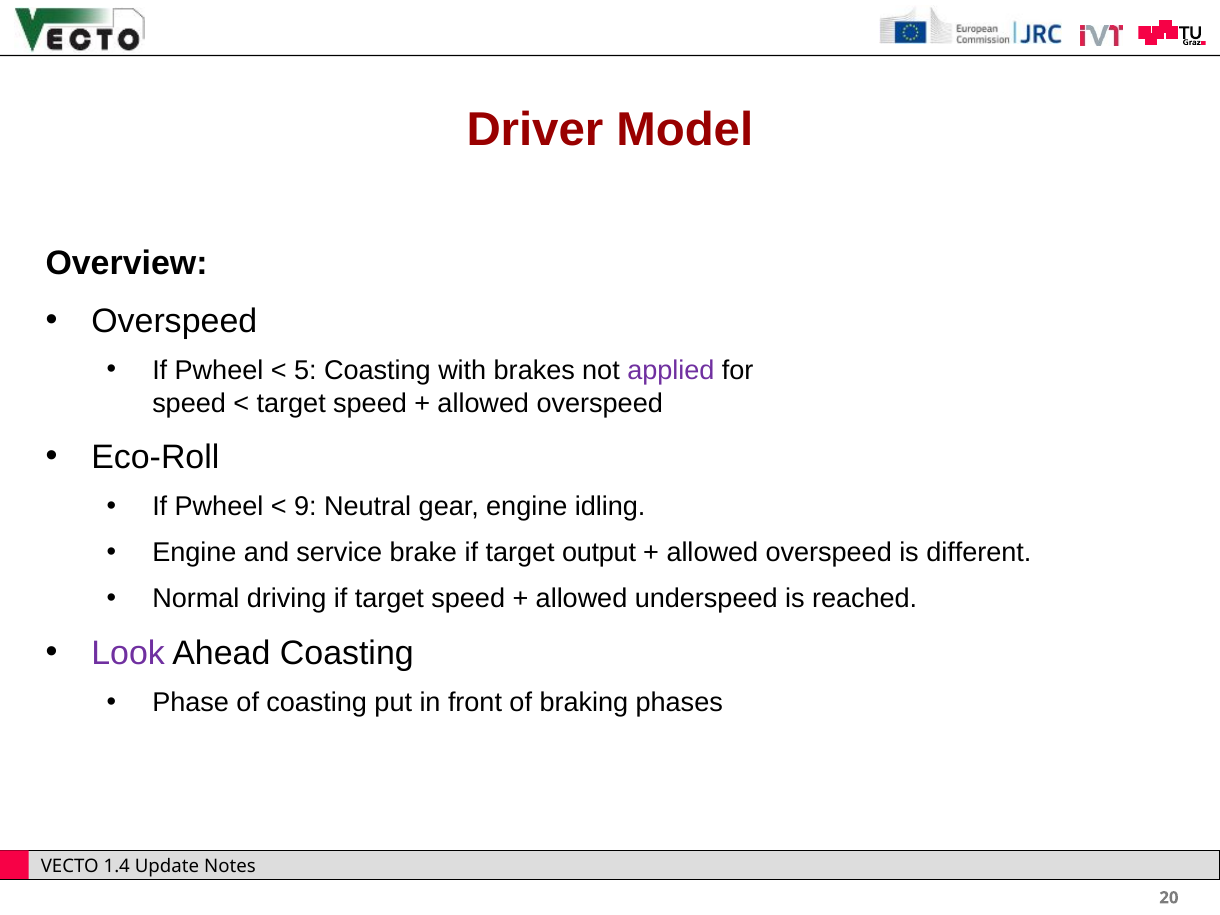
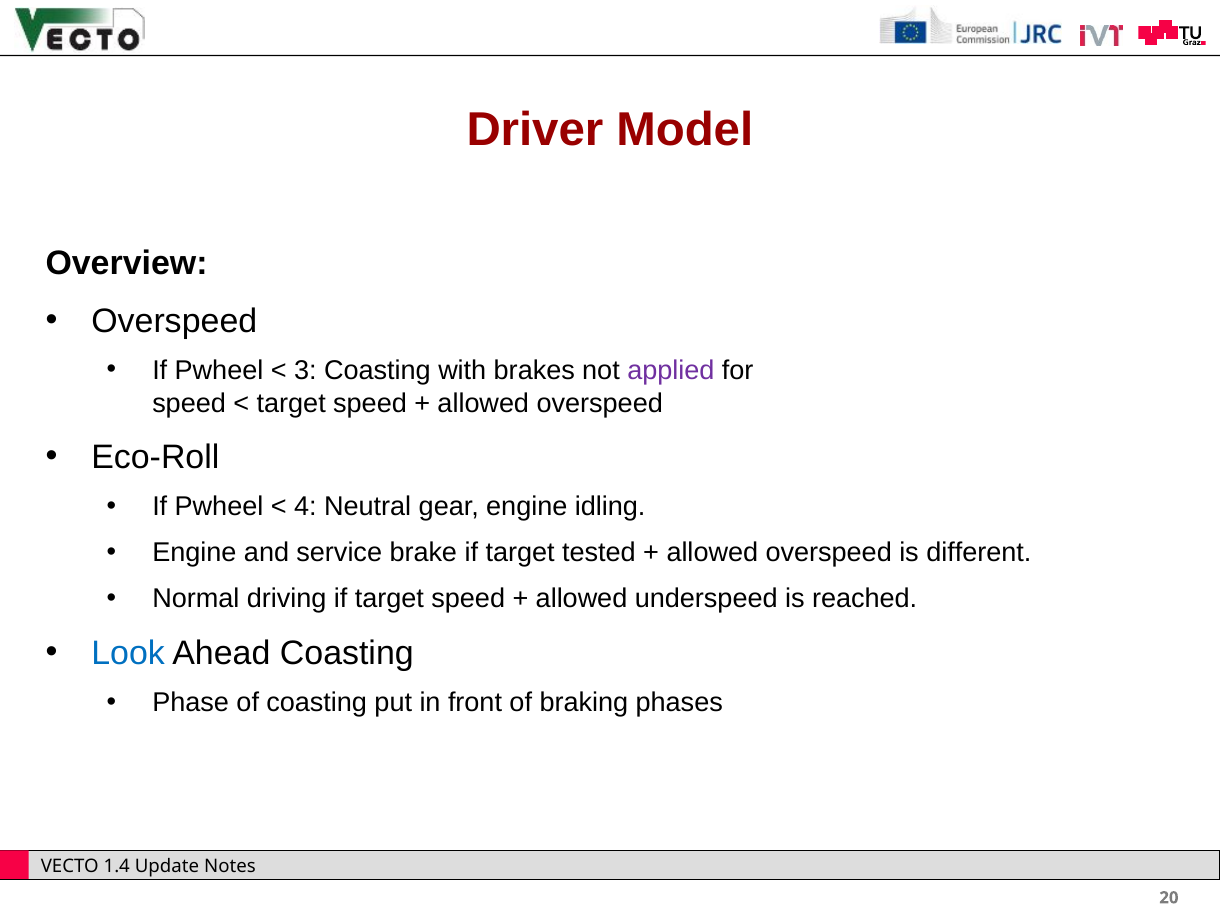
5: 5 -> 3
9: 9 -> 4
output: output -> tested
Look colour: purple -> blue
